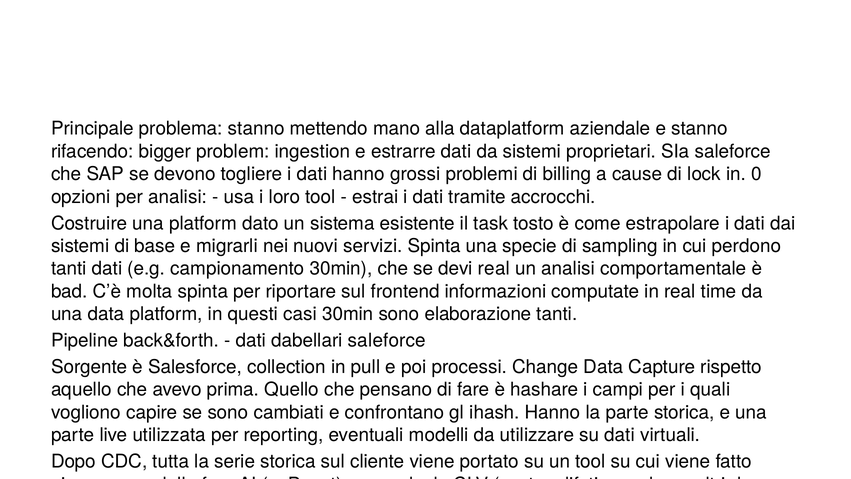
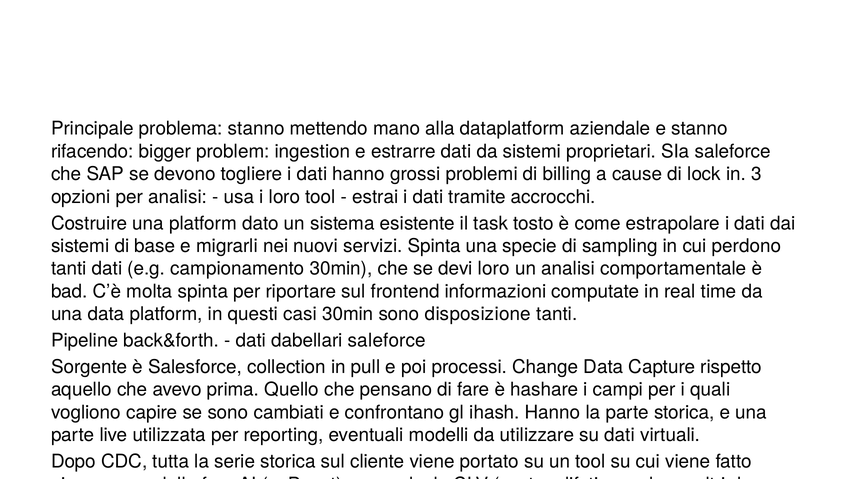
0: 0 -> 3
devi real: real -> loro
sono elaborazione: elaborazione -> disposizione
